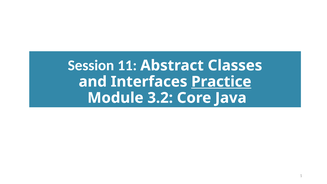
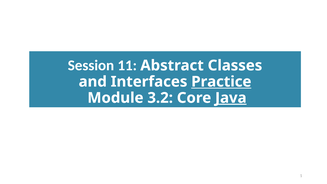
Java underline: none -> present
